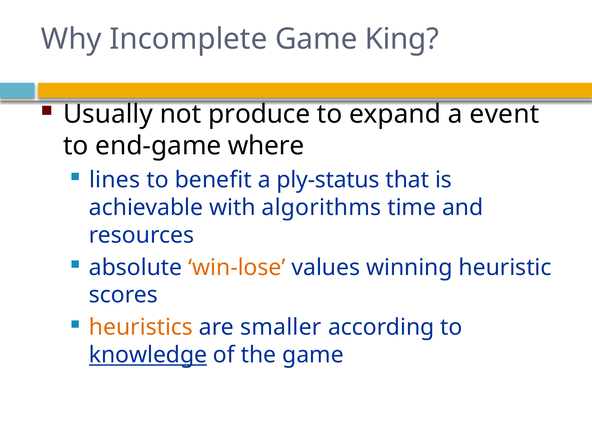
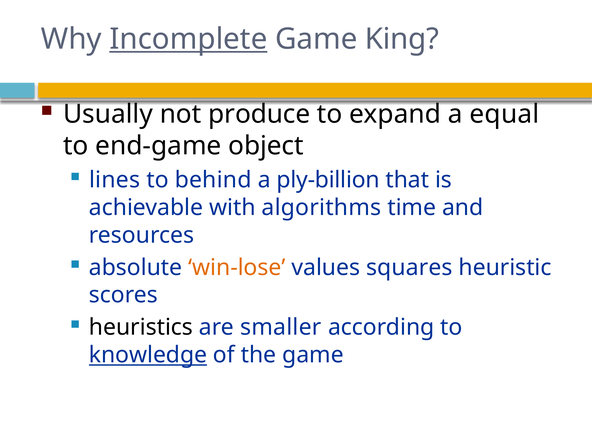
Incomplete underline: none -> present
event: event -> equal
where: where -> object
benefit: benefit -> behind
ply-status: ply-status -> ply-billion
winning: winning -> squares
heuristics colour: orange -> black
